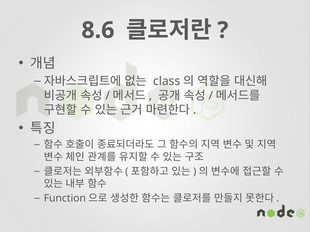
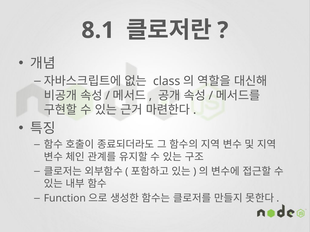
8.6: 8.6 -> 8.1
